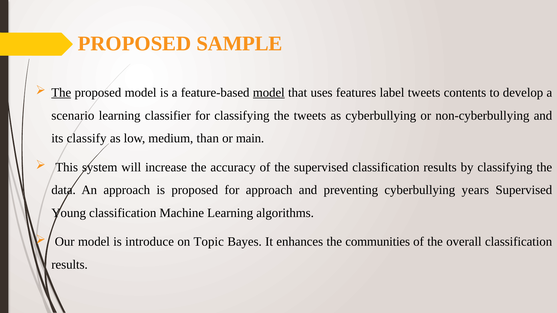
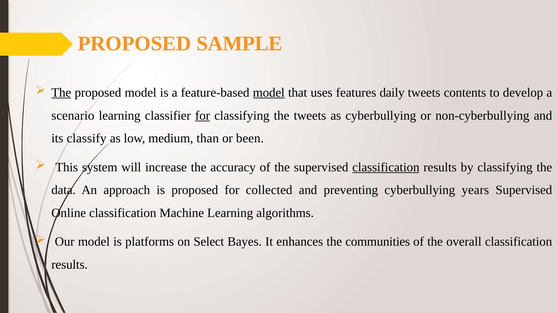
label: label -> daily
for at (203, 116) underline: none -> present
main: main -> been
classification at (386, 167) underline: none -> present
for approach: approach -> collected
Young: Young -> Online
introduce: introduce -> platforms
Topic: Topic -> Select
